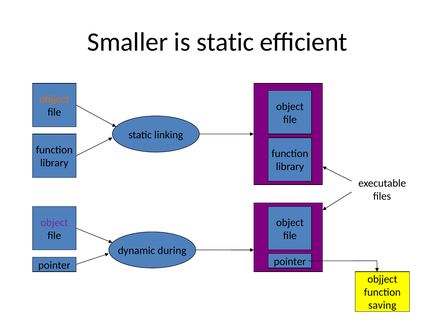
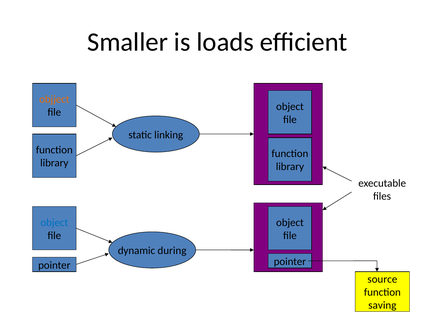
is static: static -> loads
object at (54, 223) colour: purple -> blue
objject at (382, 280): objject -> source
